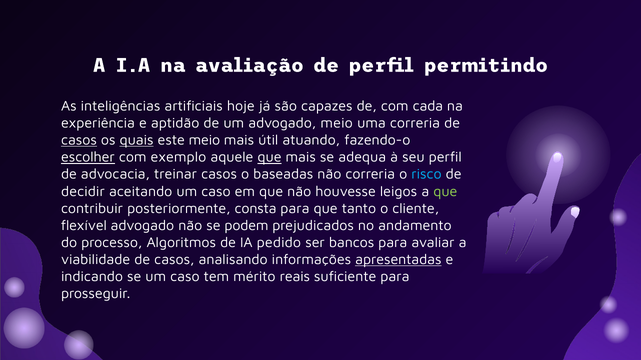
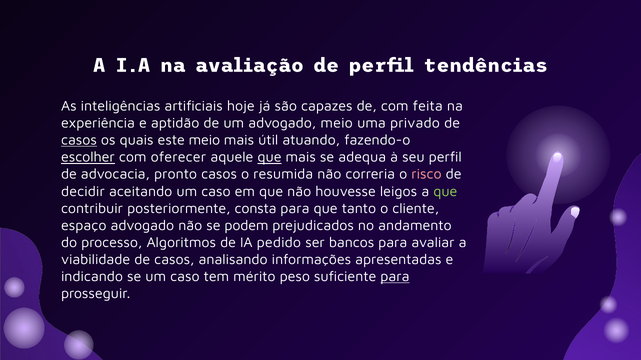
permitindo: permitindo -> tendências
cada: cada -> feita
uma correria: correria -> privado
quais underline: present -> none
exemplo: exemplo -> oferecer
treinar: treinar -> pronto
baseadas: baseadas -> resumida
risco colour: light blue -> pink
flexível: flexível -> espaço
apresentadas underline: present -> none
reais: reais -> peso
para at (395, 277) underline: none -> present
